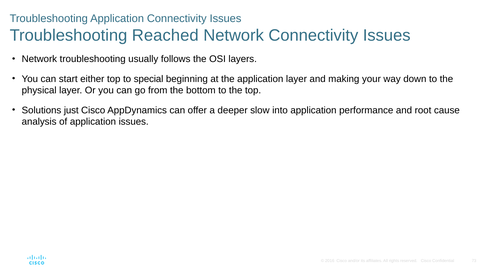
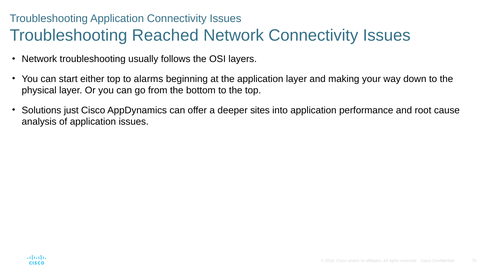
special: special -> alarms
slow: slow -> sites
